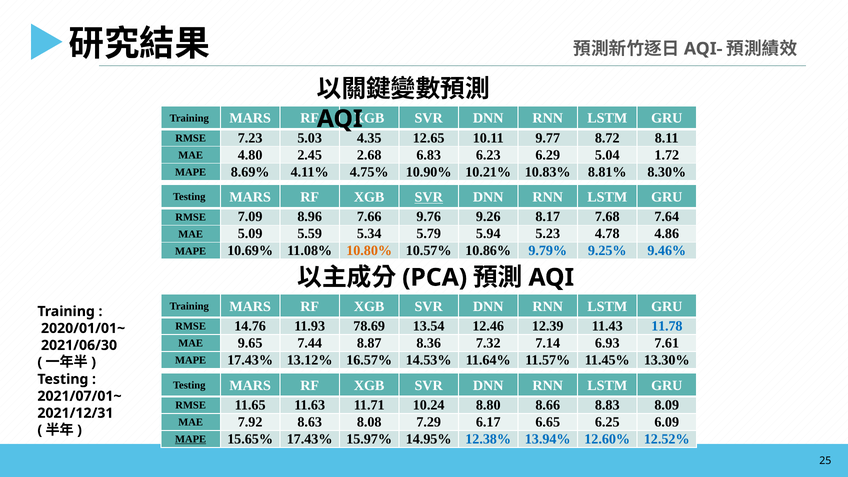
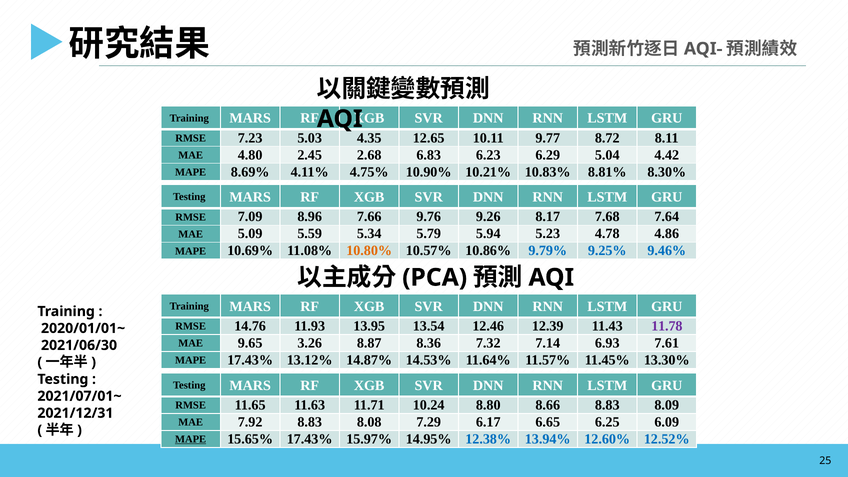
1.72: 1.72 -> 4.42
SVR at (429, 197) underline: present -> none
78.69: 78.69 -> 13.95
11.78 colour: blue -> purple
7.44: 7.44 -> 3.26
16.57%: 16.57% -> 14.87%
7.92 8.63: 8.63 -> 8.83
